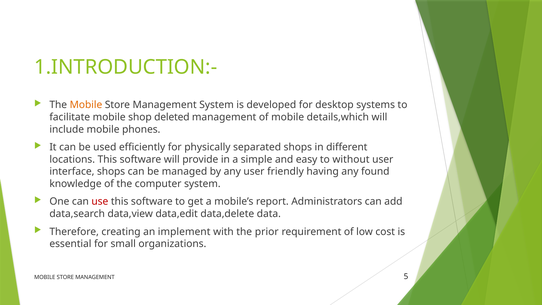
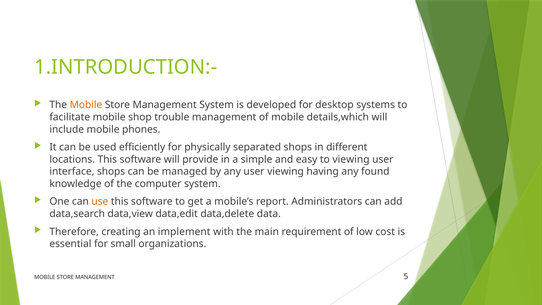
deleted: deleted -> trouble
to without: without -> viewing
user friendly: friendly -> viewing
use colour: red -> orange
prior: prior -> main
